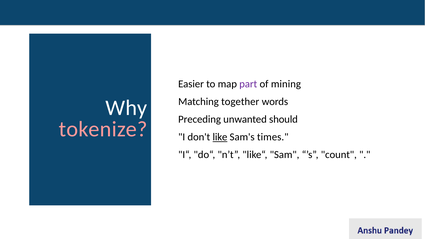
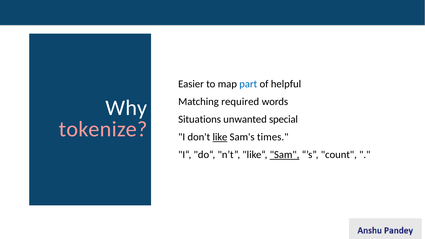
part colour: purple -> blue
mining: mining -> helpful
together: together -> required
Preceding: Preceding -> Situations
should: should -> special
Sam underline: none -> present
